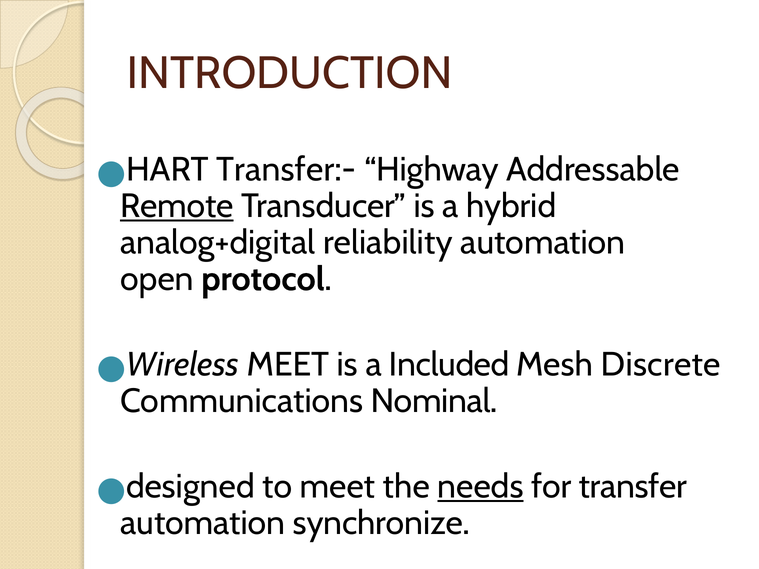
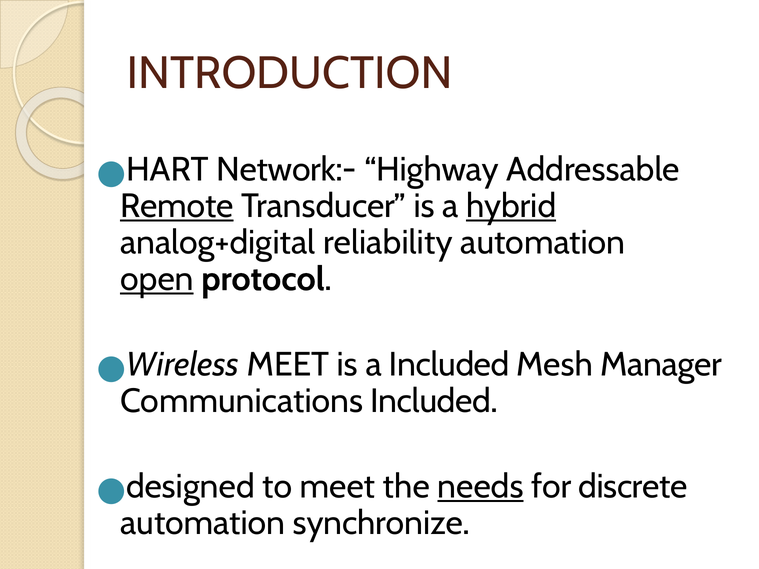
Transfer:-: Transfer:- -> Network:-
hybrid underline: none -> present
open underline: none -> present
Discrete: Discrete -> Manager
Communications Nominal: Nominal -> Included
transfer: transfer -> discrete
